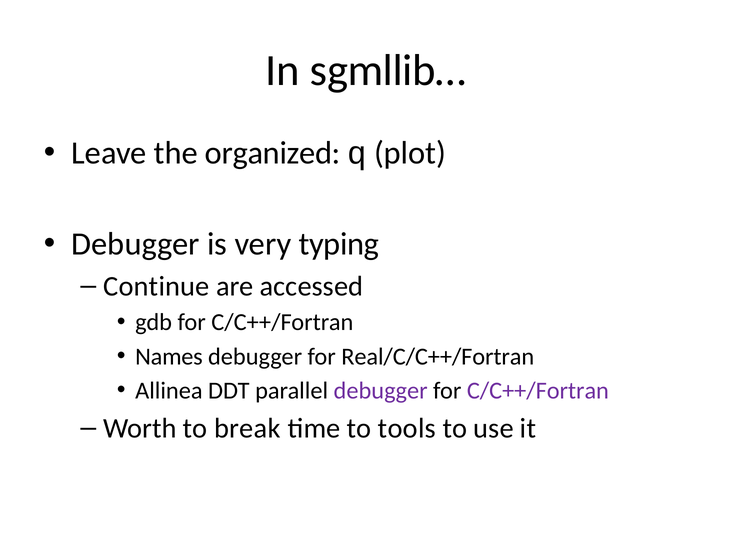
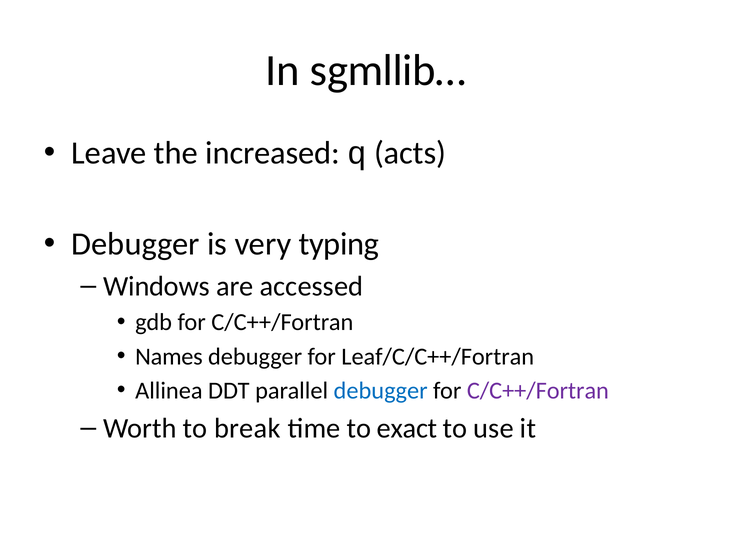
organized: organized -> increased
plot: plot -> acts
Continue: Continue -> Windows
Real/C/C++/Fortran: Real/C/C++/Fortran -> Leaf/C/C++/Fortran
debugger at (381, 391) colour: purple -> blue
tools: tools -> exact
